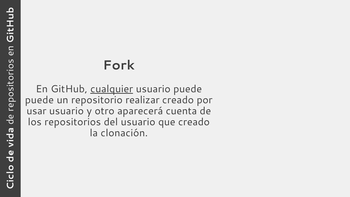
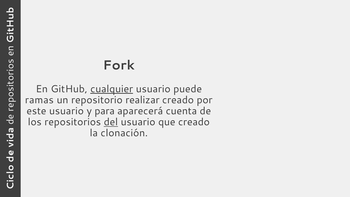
puede at (39, 100): puede -> ramas
usar: usar -> este
otro: otro -> para
del underline: none -> present
